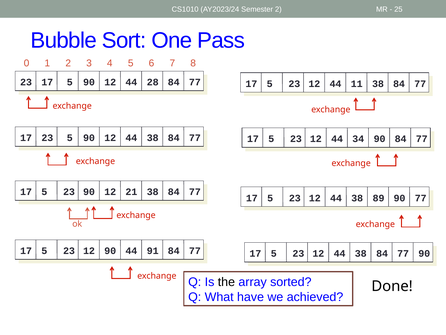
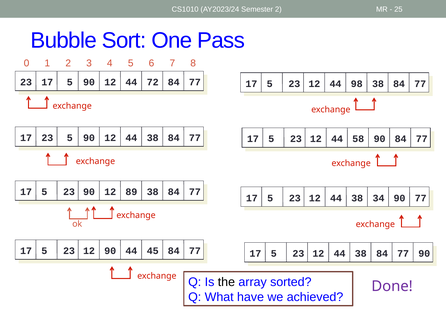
28: 28 -> 72
11: 11 -> 98
34: 34 -> 58
21: 21 -> 89
89: 89 -> 34
91: 91 -> 45
Done colour: black -> purple
